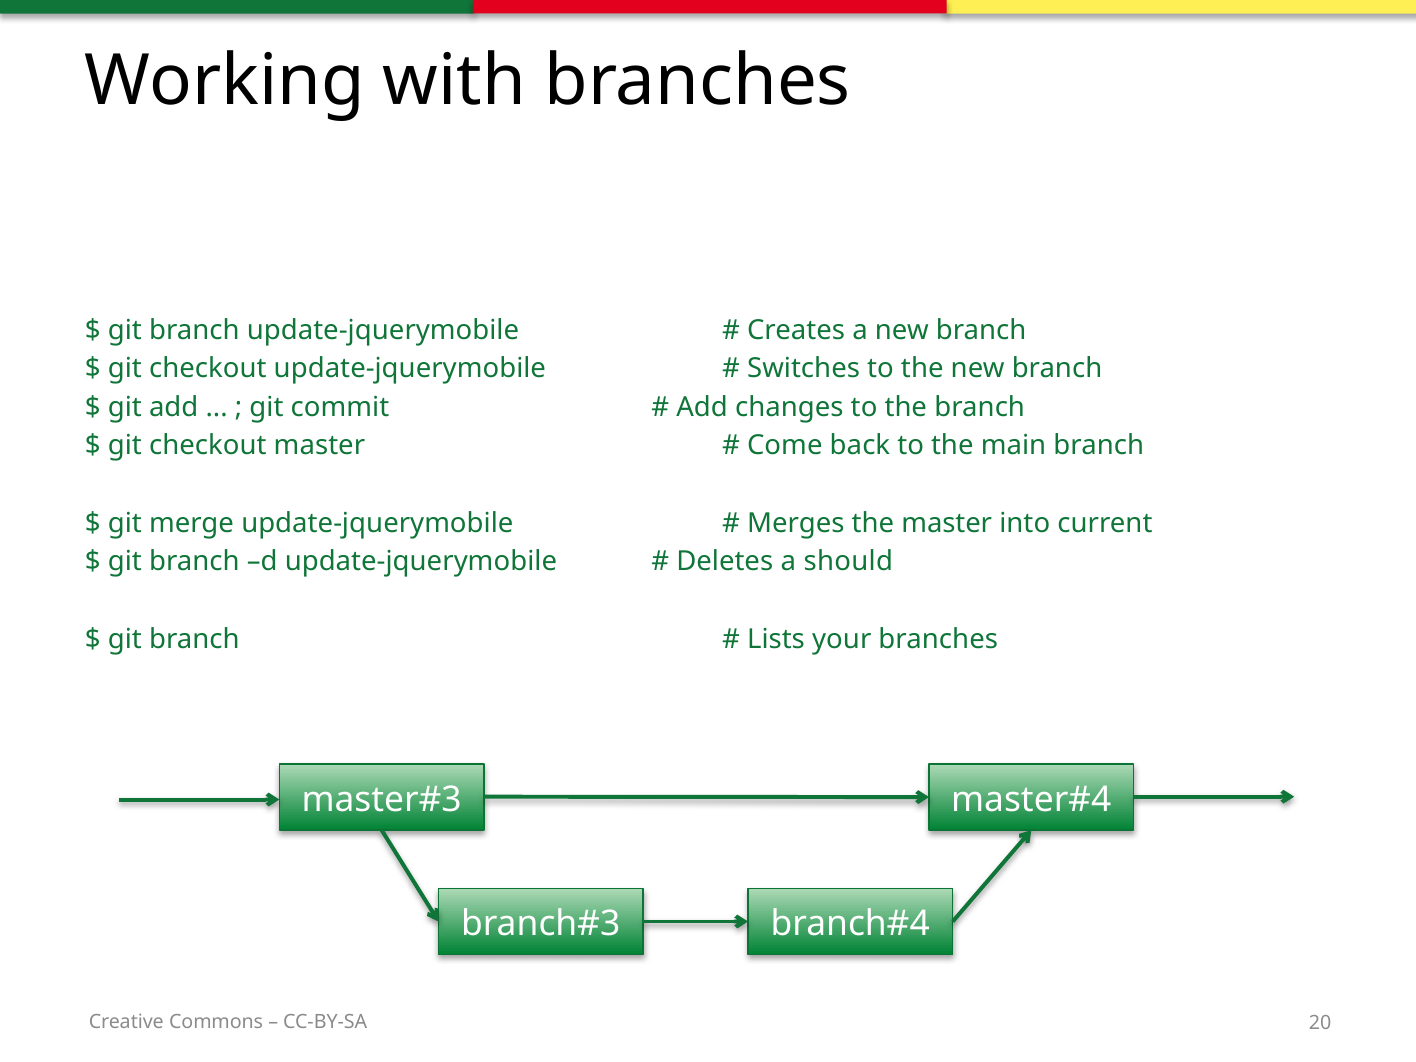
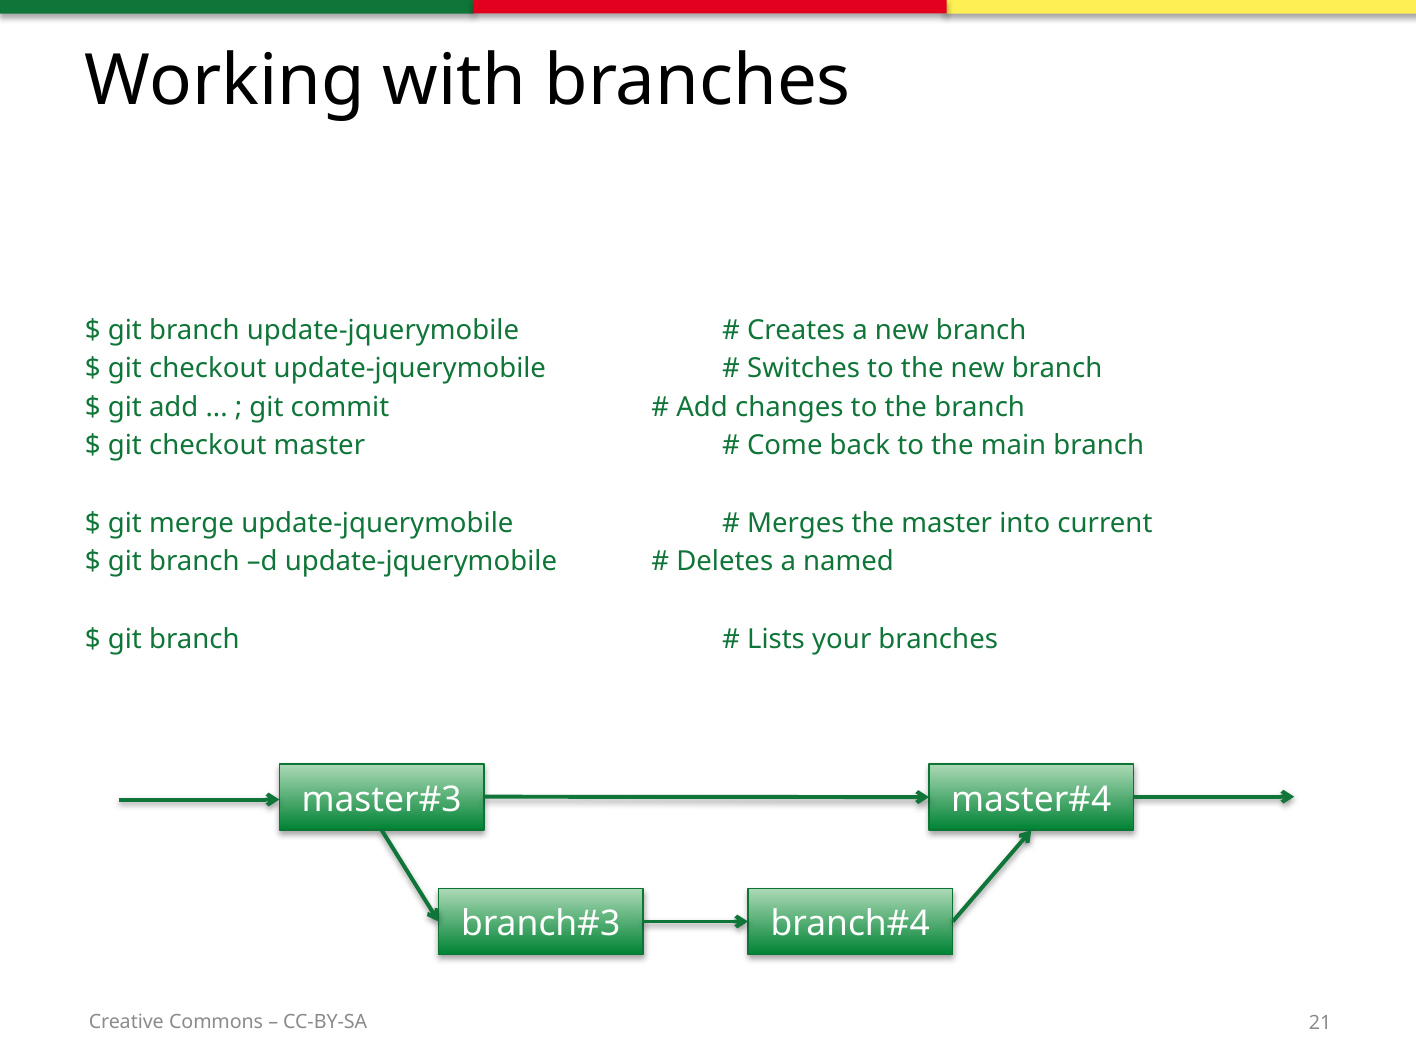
should: should -> named
20: 20 -> 21
